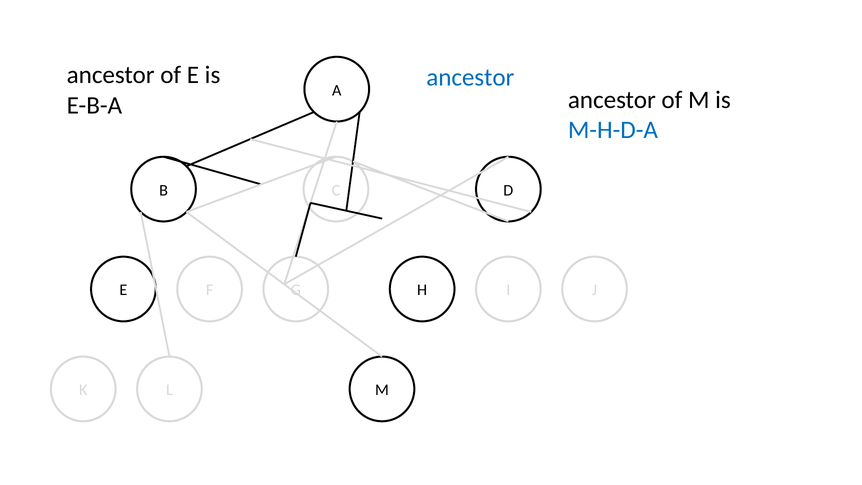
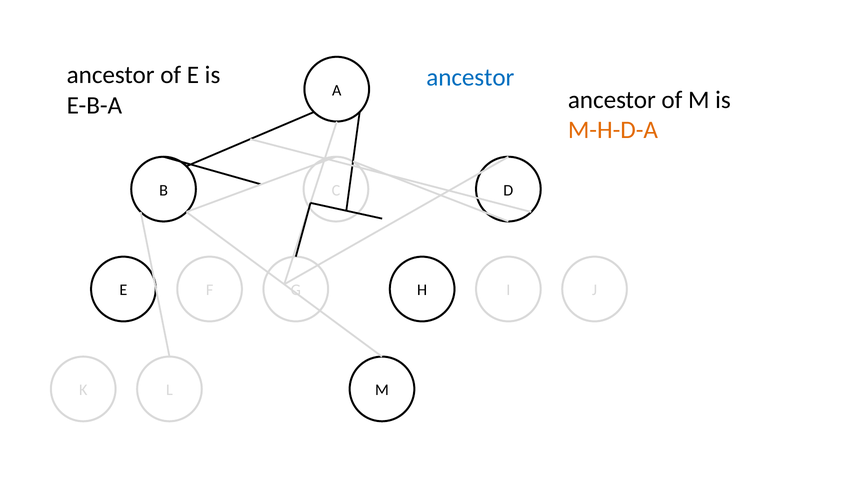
M-H-D-A colour: blue -> orange
